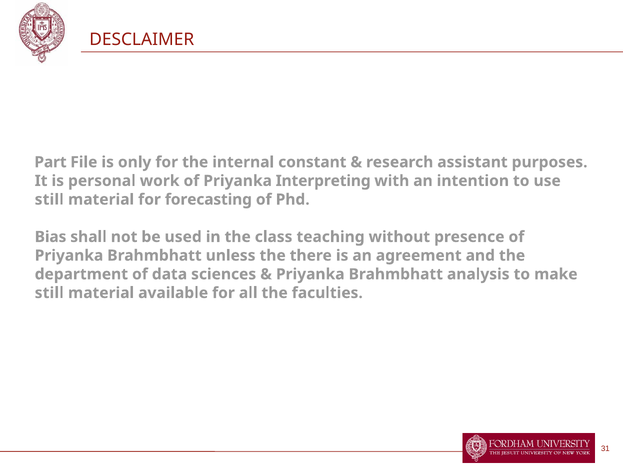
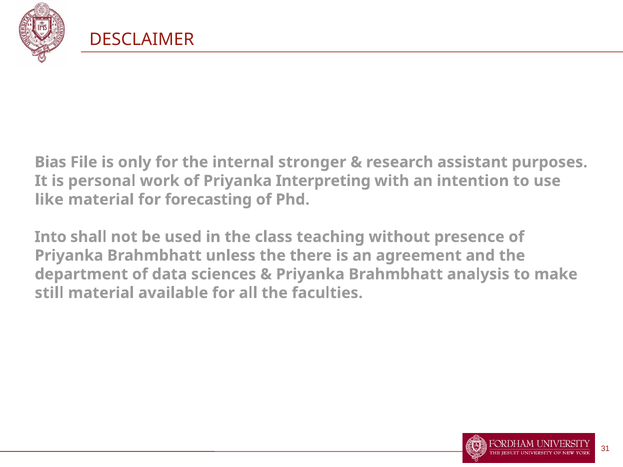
Part: Part -> Bias
constant: constant -> stronger
still at (49, 200): still -> like
Bias: Bias -> Into
